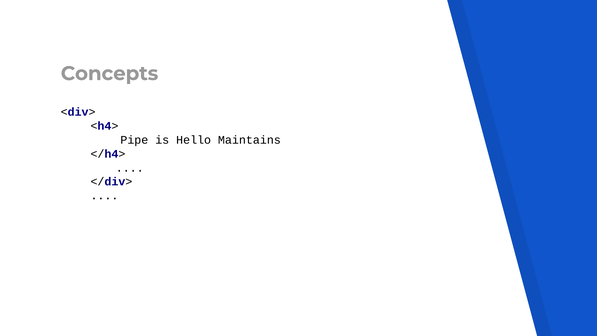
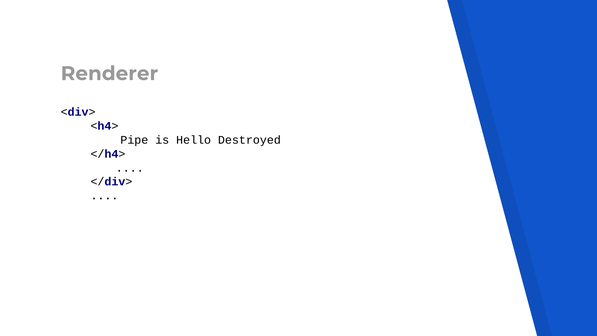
Concepts: Concepts -> Renderer
Maintains: Maintains -> Destroyed
